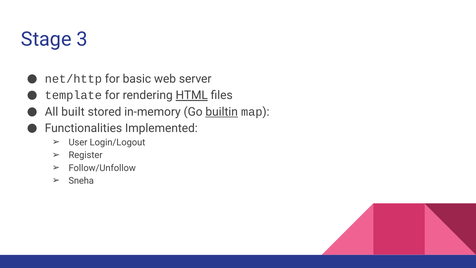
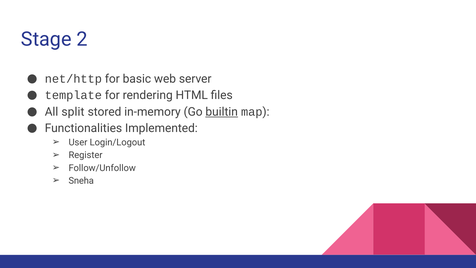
3: 3 -> 2
HTML underline: present -> none
built: built -> split
